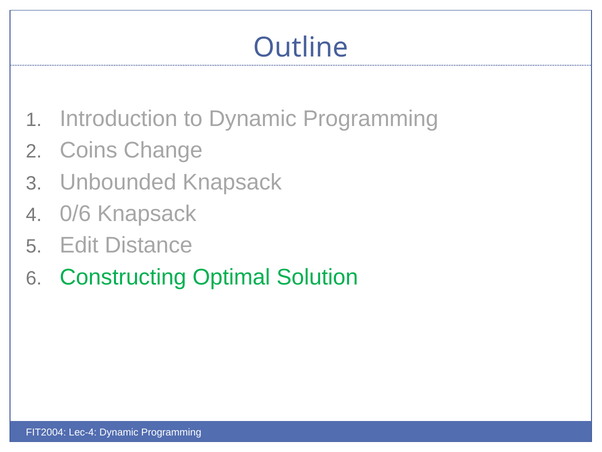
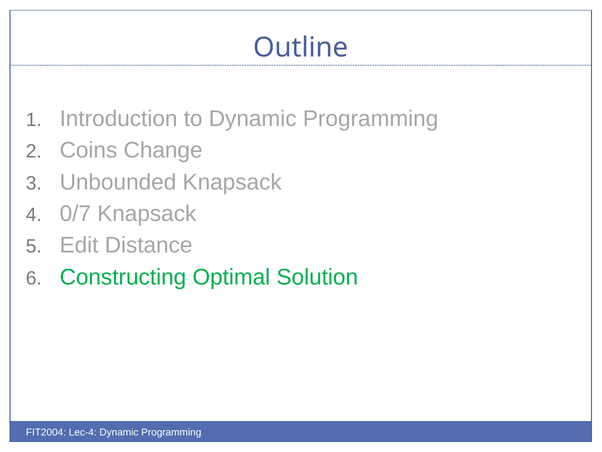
0/6: 0/6 -> 0/7
